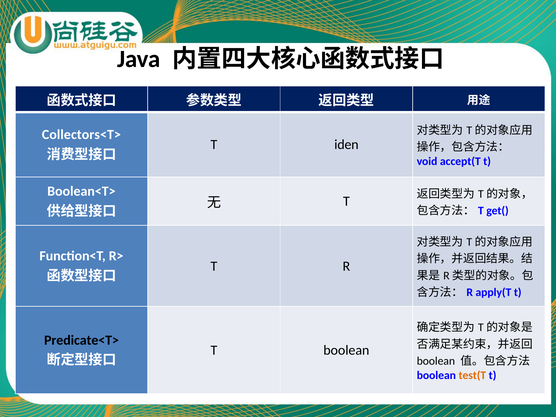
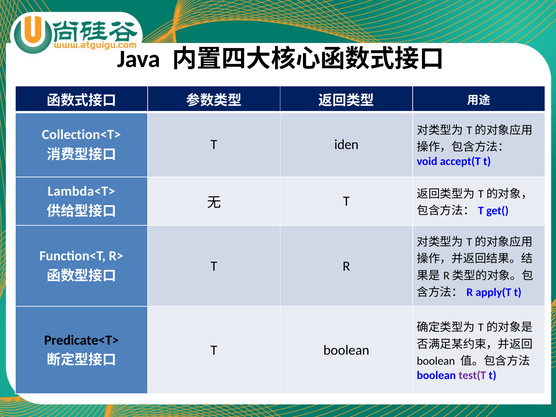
Collectors<T>: Collectors<T> -> Collection<T>
Boolean<T>: Boolean<T> -> Lambda<T>
test(T colour: orange -> purple
